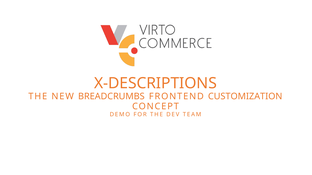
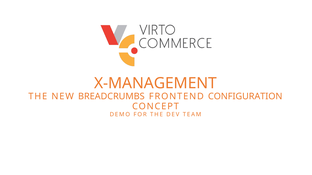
X-DESCRIPTIONS: X-DESCRIPTIONS -> X-MANAGEMENT
CUSTOMIZATION: CUSTOMIZATION -> CONFIGURATION
